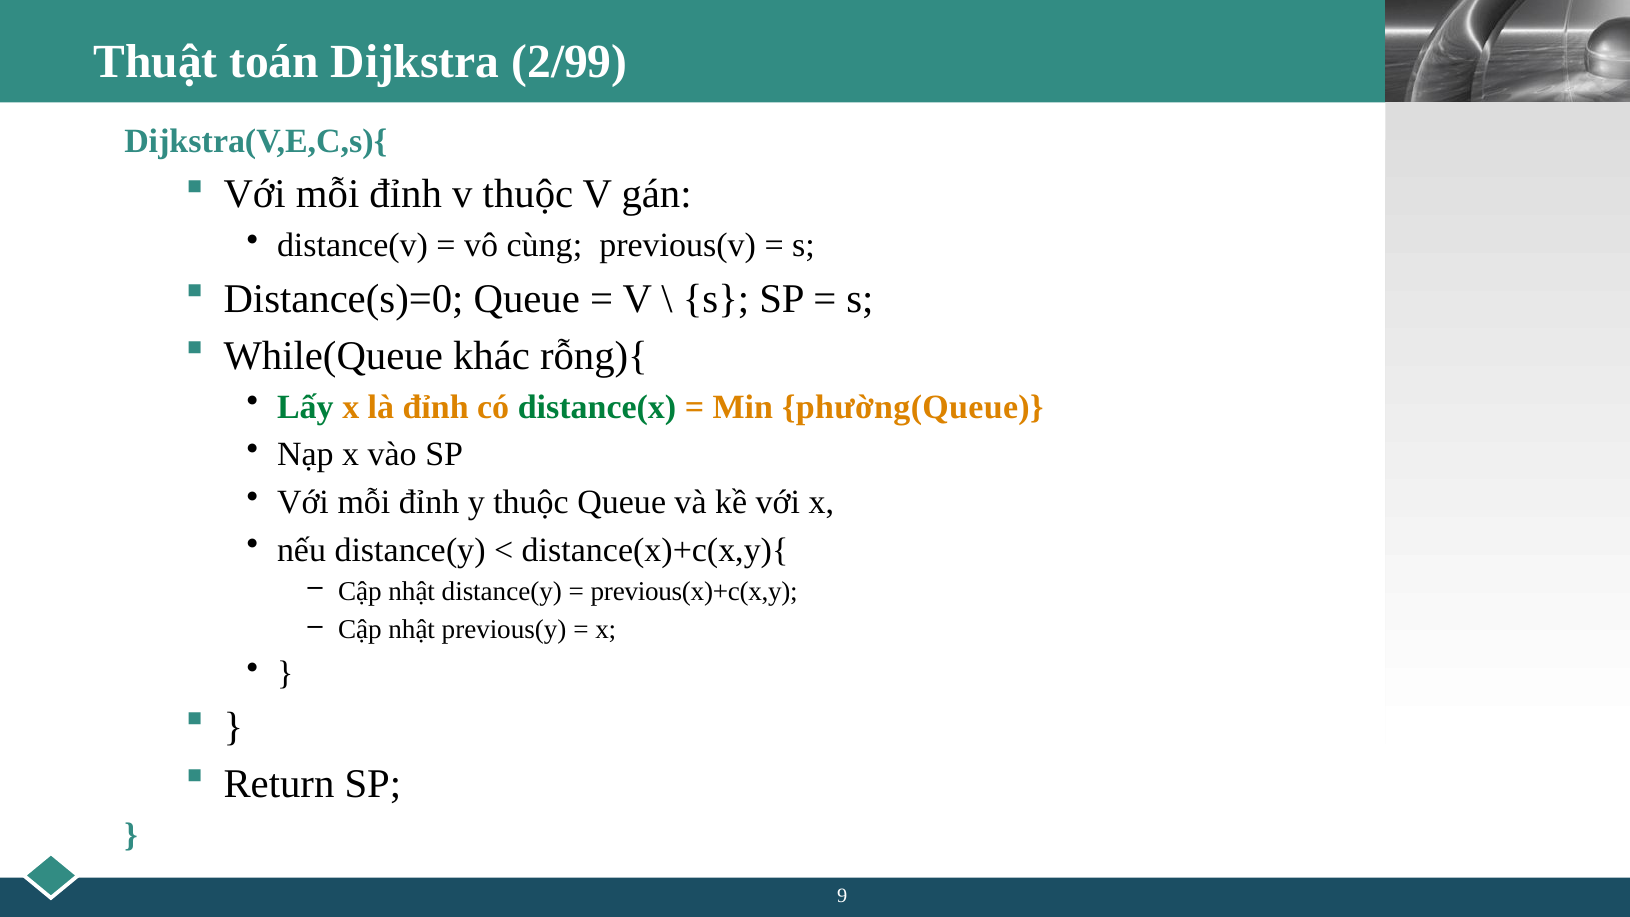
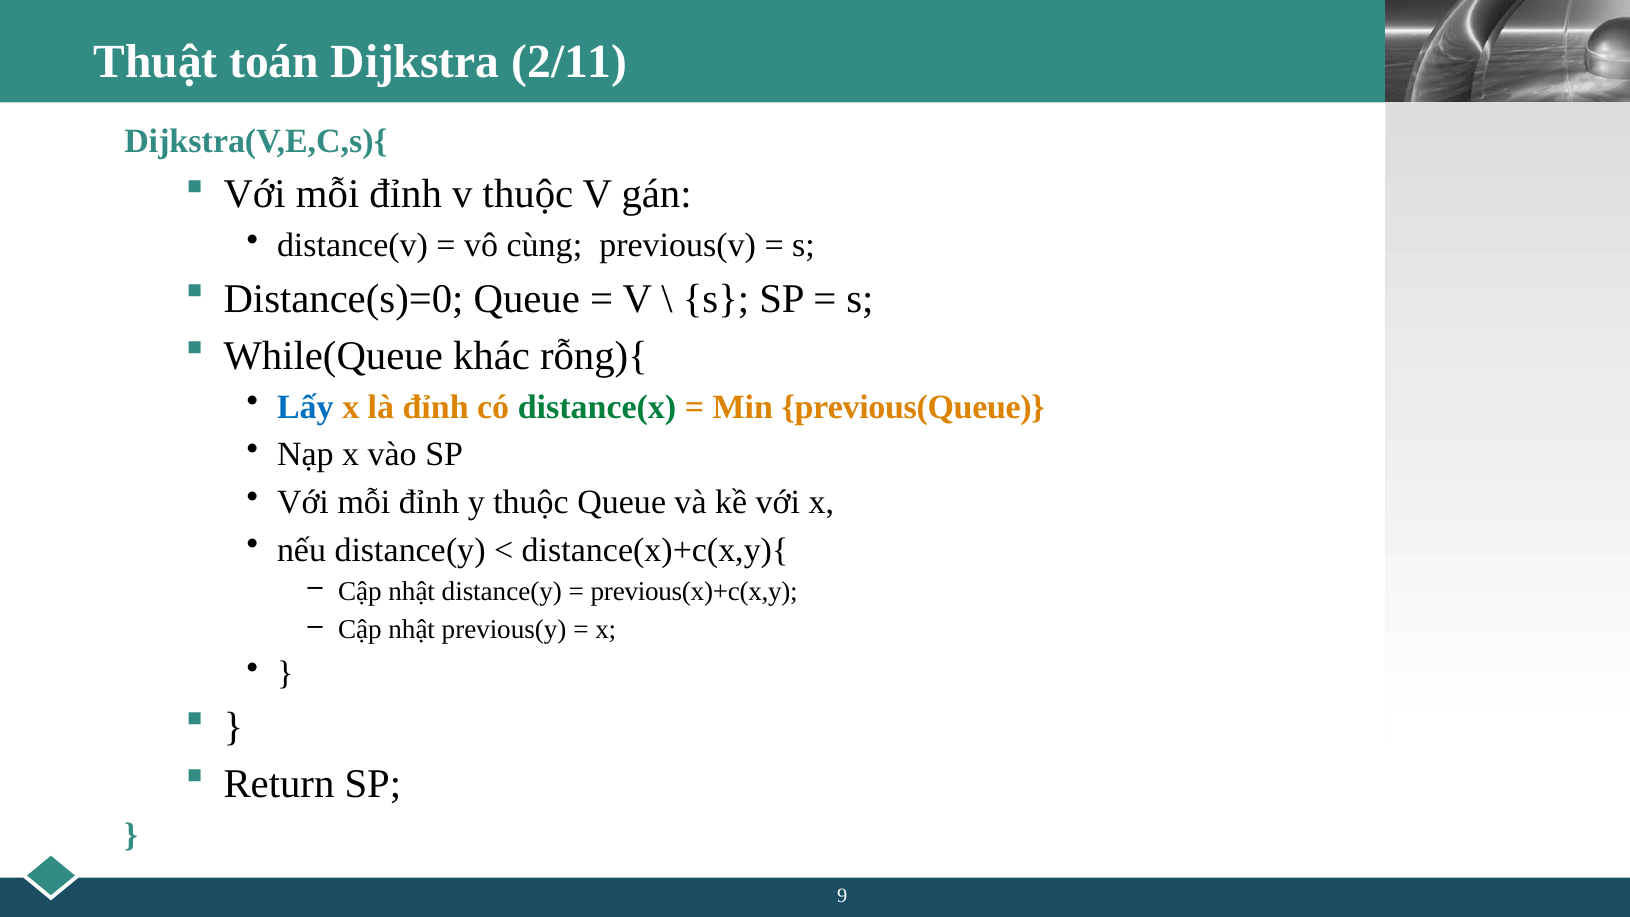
2/99: 2/99 -> 2/11
Lấy colour: green -> blue
phường(Queue: phường(Queue -> previous(Queue
